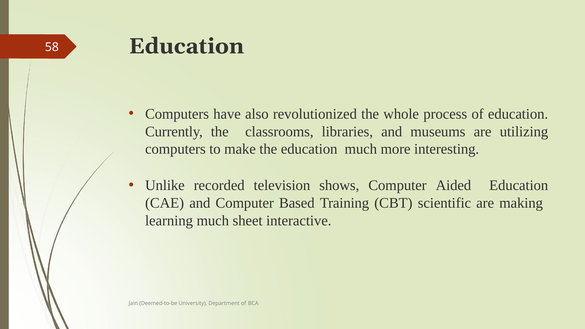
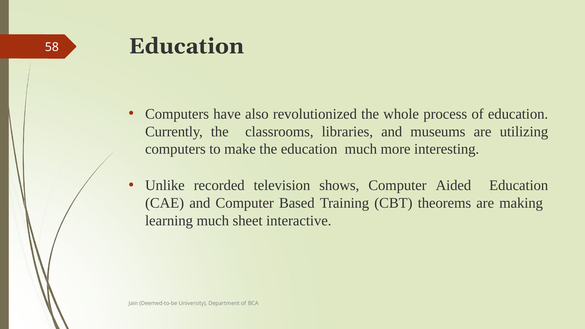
scientific: scientific -> theorems
